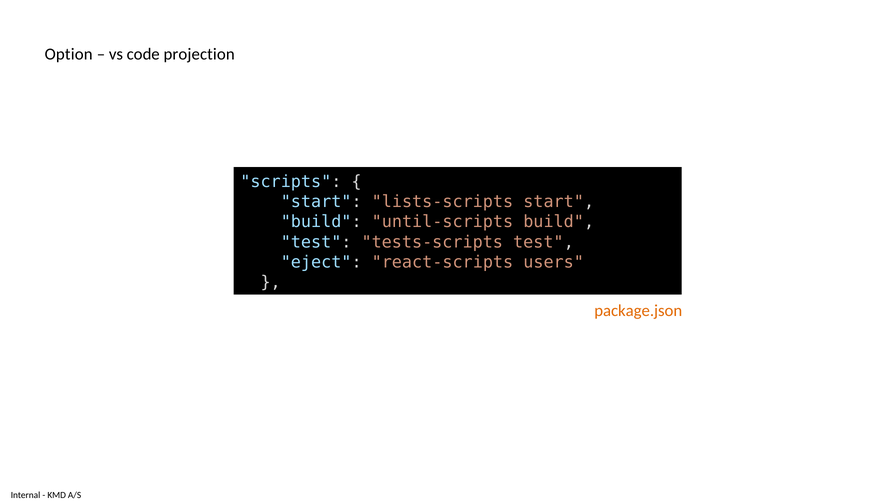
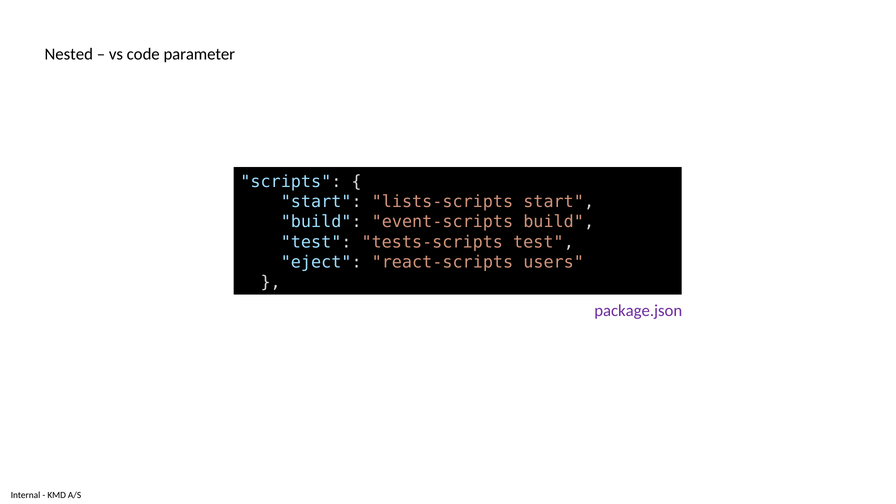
Option: Option -> Nested
projection: projection -> parameter
until-scripts: until-scripts -> event-scripts
package.json colour: orange -> purple
